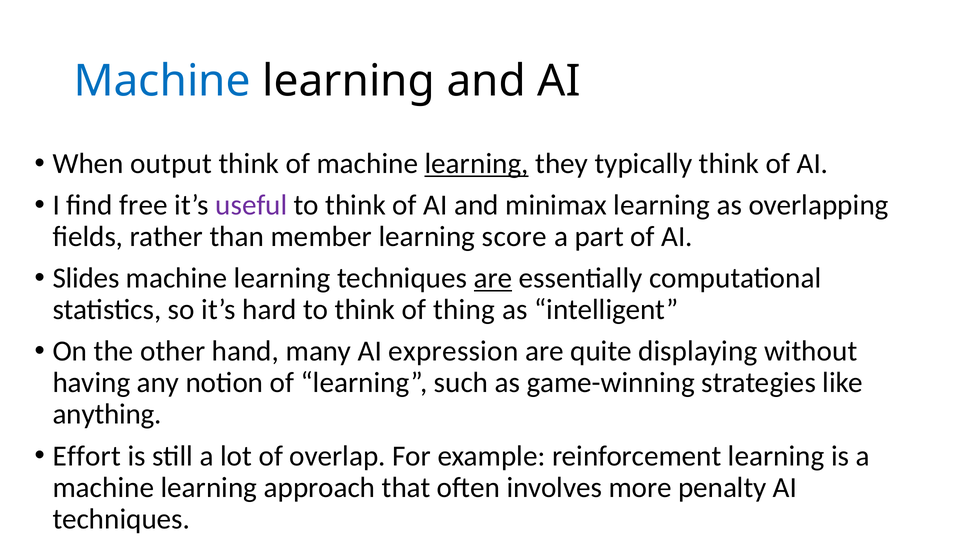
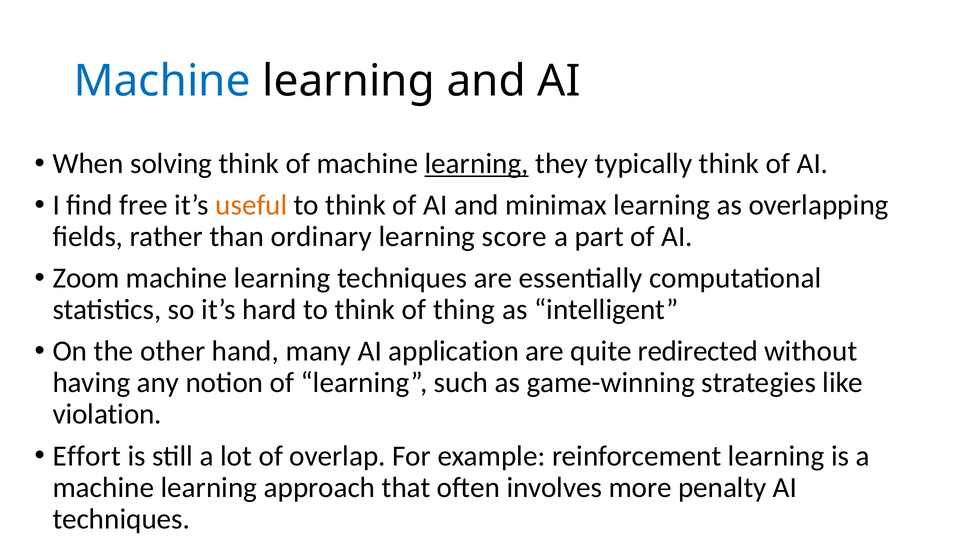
output: output -> solving
useful colour: purple -> orange
member: member -> ordinary
Slides: Slides -> Zoom
are at (493, 278) underline: present -> none
expression: expression -> application
displaying: displaying -> redirected
anything: anything -> violation
